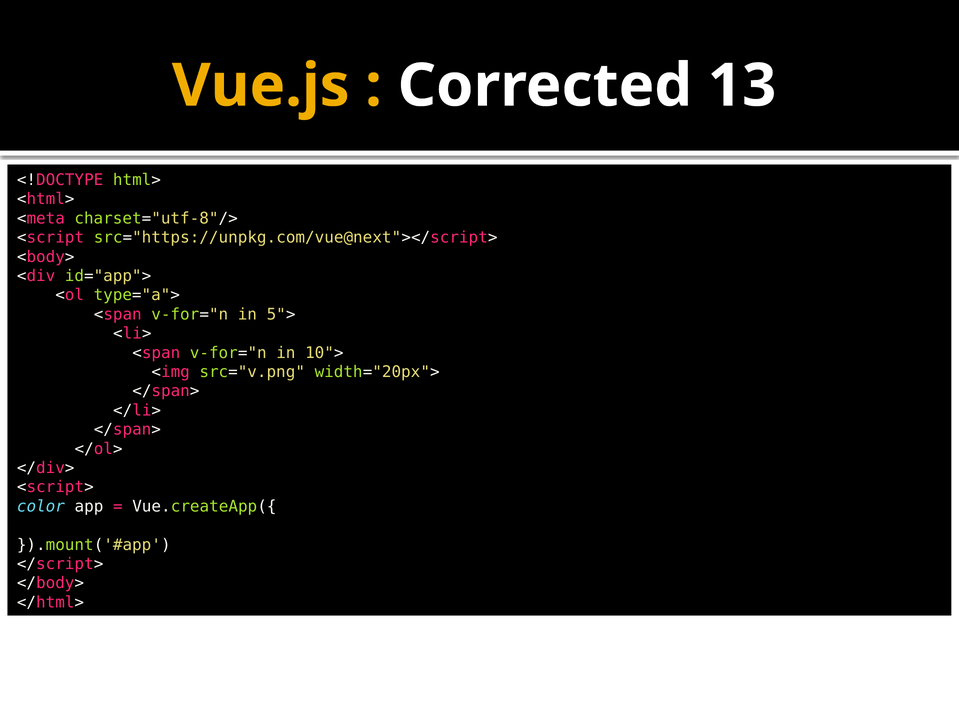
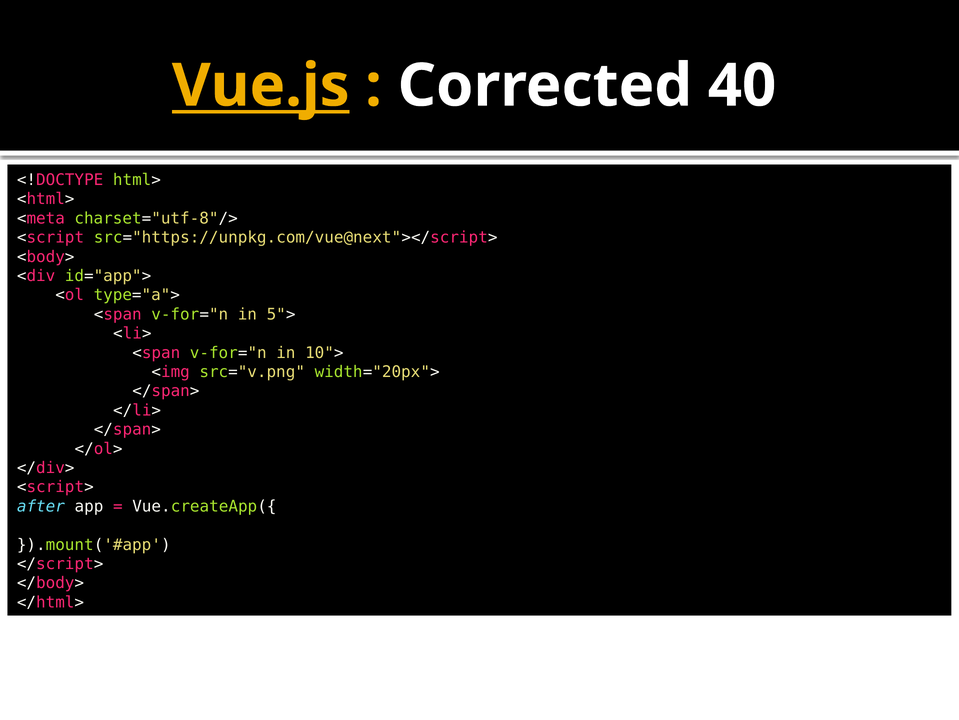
Vue.js underline: none -> present
13: 13 -> 40
color: color -> after
